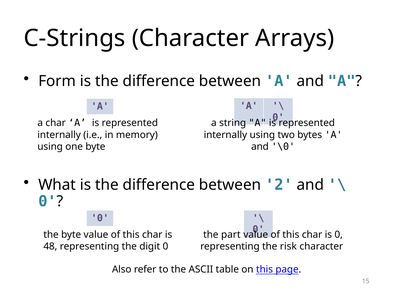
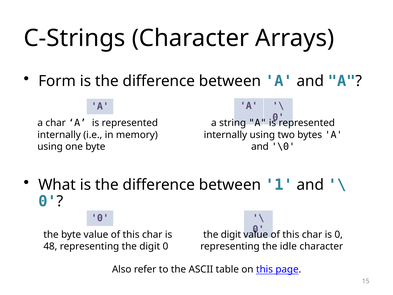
2: 2 -> 1
part at (231, 234): part -> digit
risk: risk -> idle
